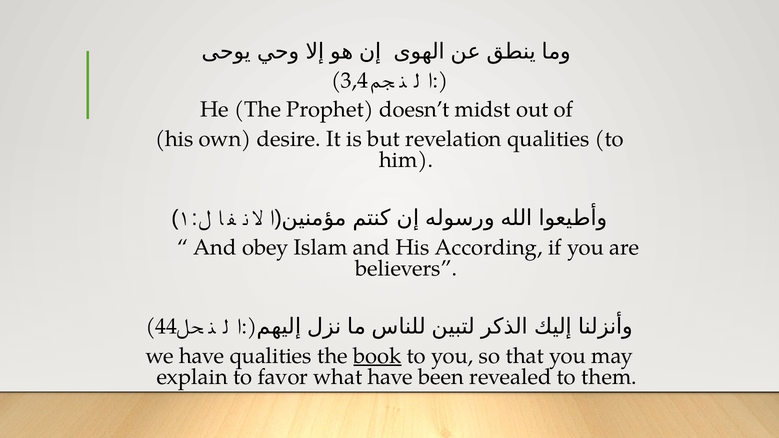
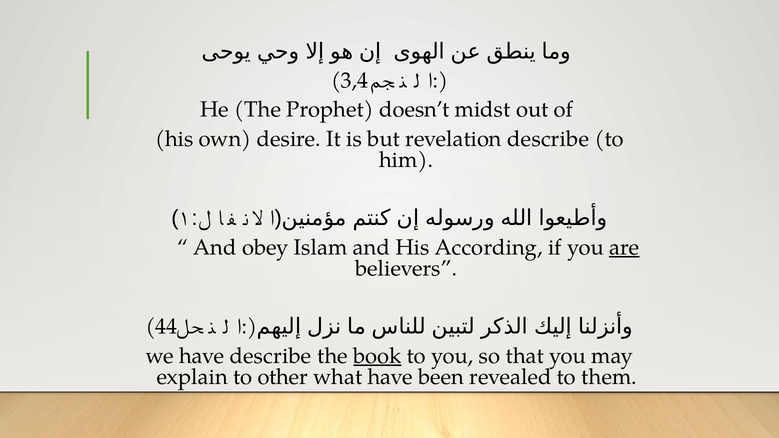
revelation qualities: qualities -> describe
are underline: none -> present
have qualities: qualities -> describe
favor: favor -> other
